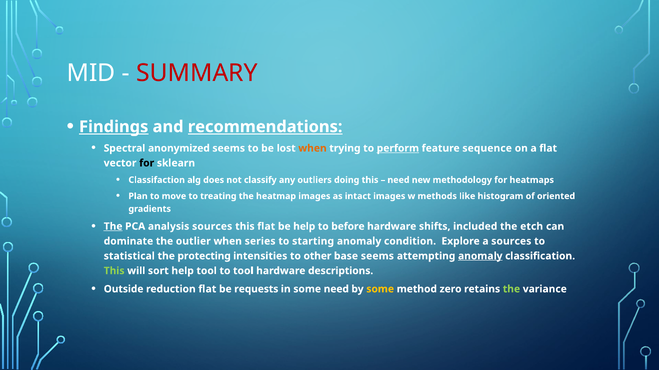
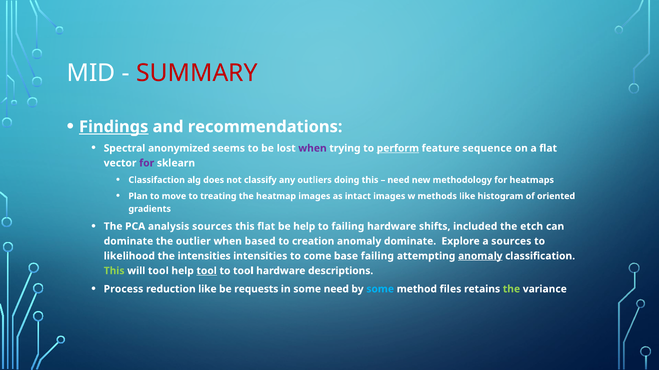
recommendations underline: present -> none
when at (312, 148) colour: orange -> purple
for at (147, 163) colour: black -> purple
The at (113, 227) underline: present -> none
to before: before -> failing
series: series -> based
starting: starting -> creation
anomaly condition: condition -> dominate
statistical: statistical -> likelihood
the protecting: protecting -> intensities
other: other -> come
base seems: seems -> failing
will sort: sort -> tool
tool at (207, 271) underline: none -> present
Outside: Outside -> Process
reduction flat: flat -> like
some at (380, 290) colour: yellow -> light blue
zero: zero -> files
